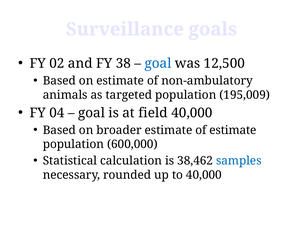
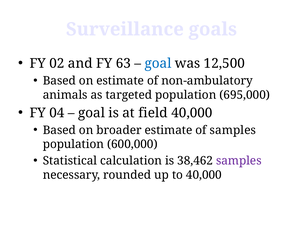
38: 38 -> 63
195,009: 195,009 -> 695,000
of estimate: estimate -> samples
samples at (239, 161) colour: blue -> purple
